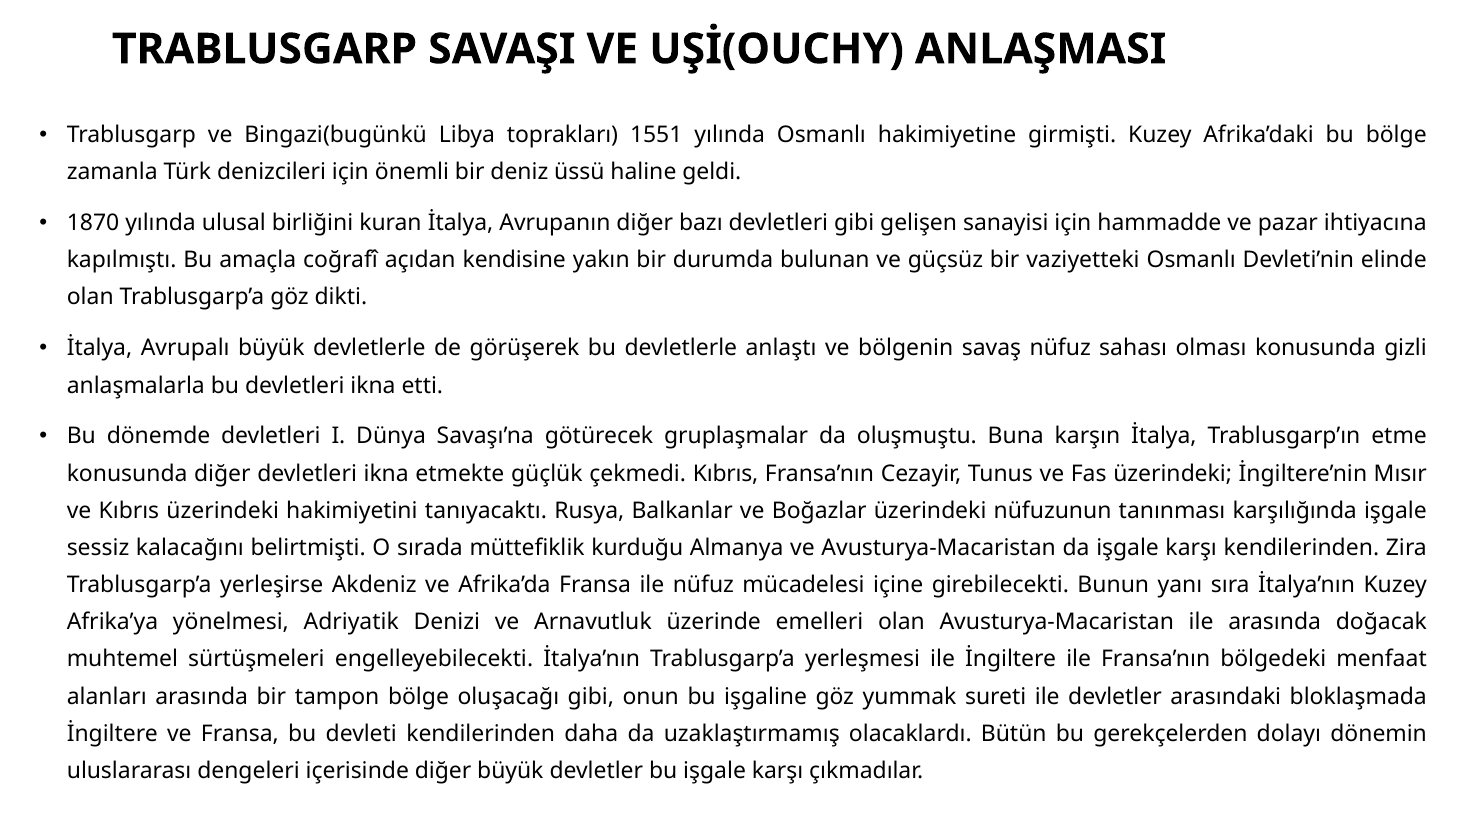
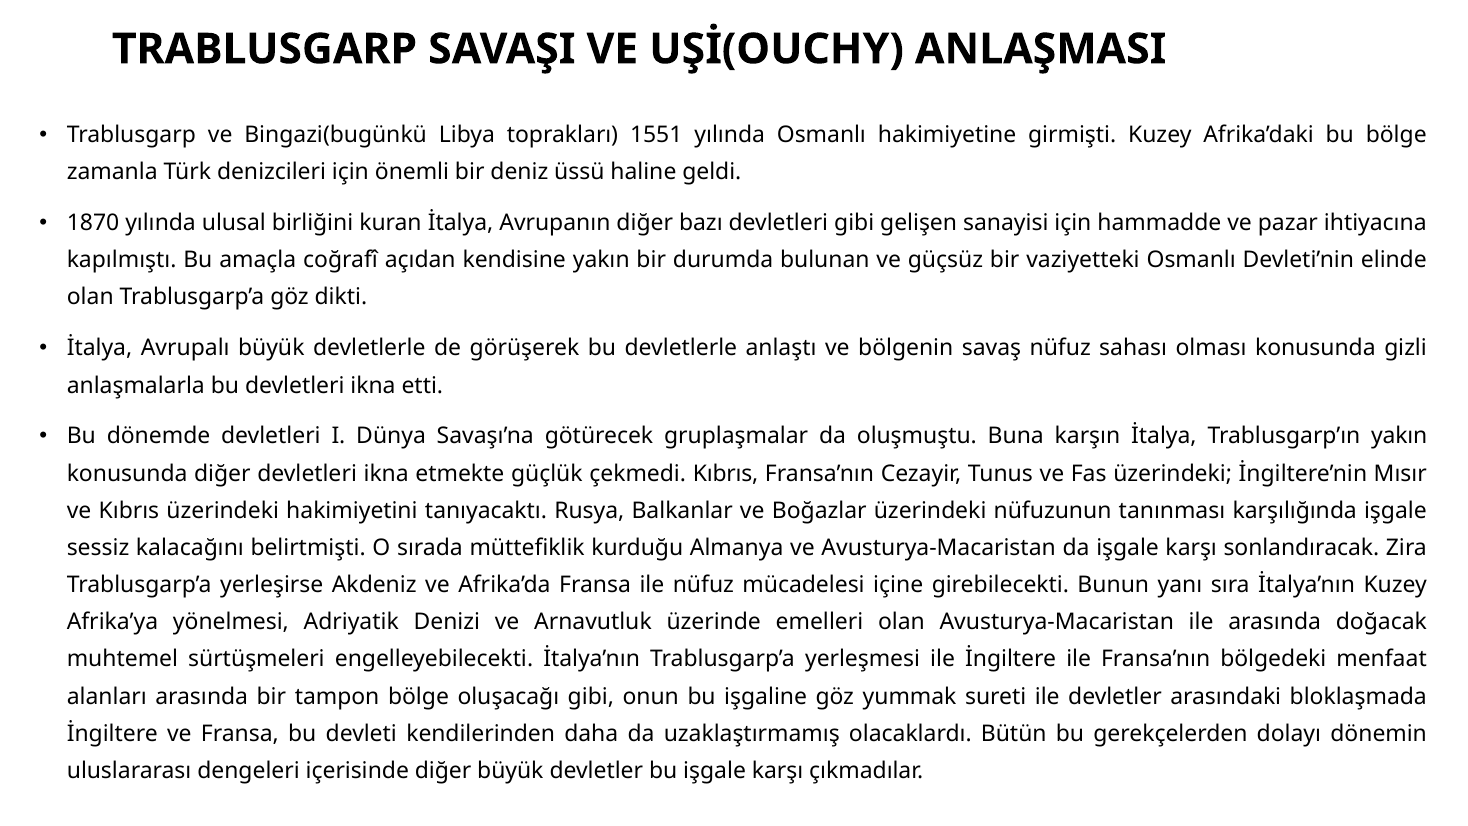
Trablusgarp’ın etme: etme -> yakın
karşı kendilerinden: kendilerinden -> sonlandıracak
